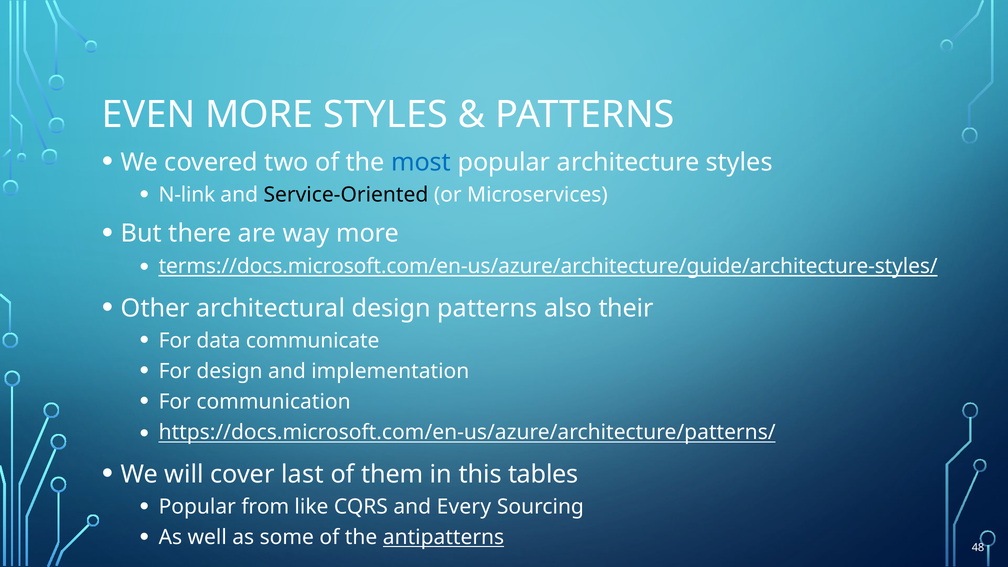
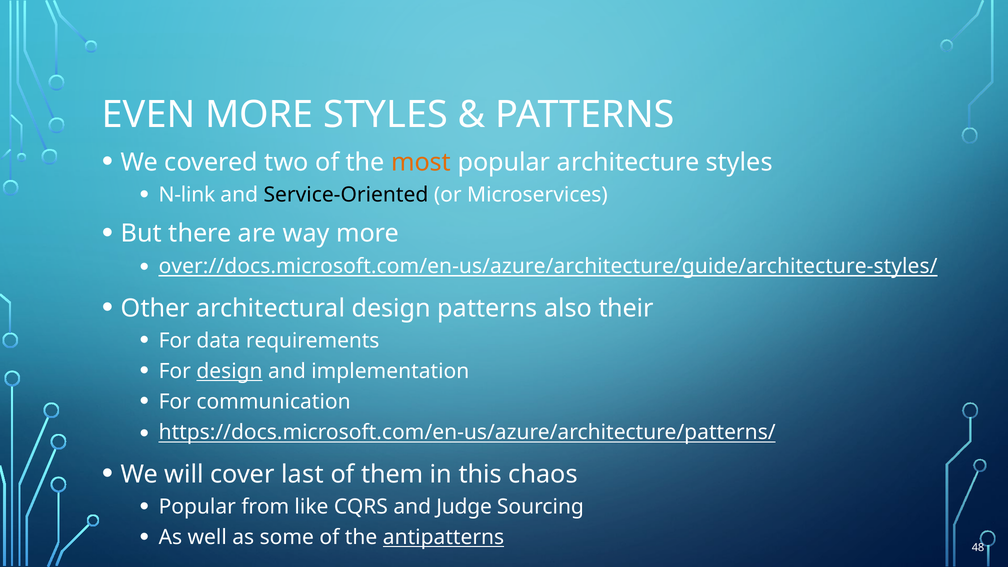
most colour: blue -> orange
terms://docs.microsoft.com/en-us/azure/architecture/guide/architecture-styles/: terms://docs.microsoft.com/en-us/azure/architecture/guide/architecture-styles/ -> over://docs.microsoft.com/en-us/azure/architecture/guide/architecture-styles/
communicate: communicate -> requirements
design at (229, 371) underline: none -> present
tables: tables -> chaos
Every: Every -> Judge
